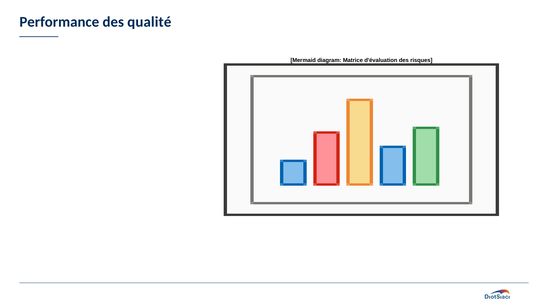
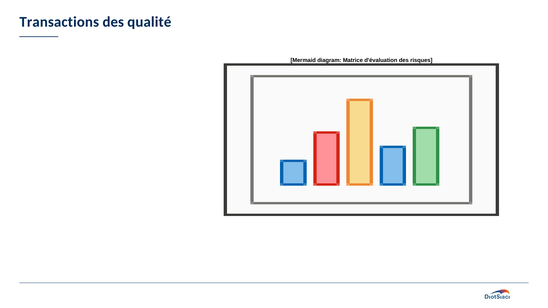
Performance: Performance -> Transactions
